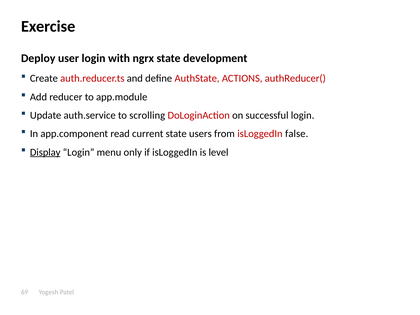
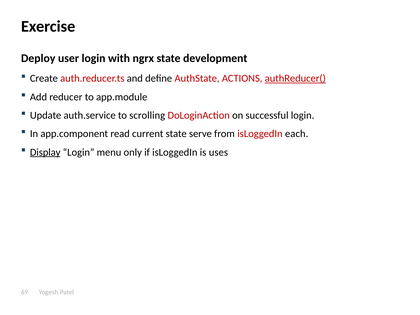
authReducer( underline: none -> present
users: users -> serve
false: false -> each
level: level -> uses
